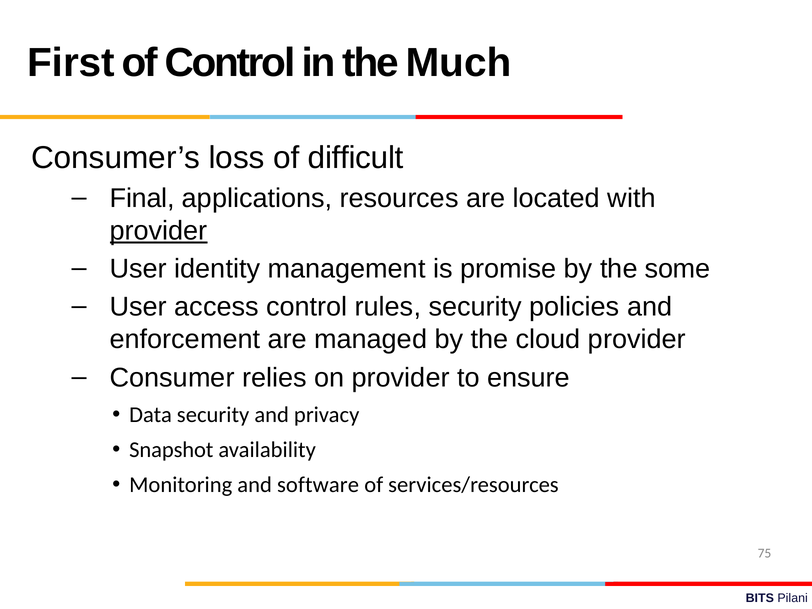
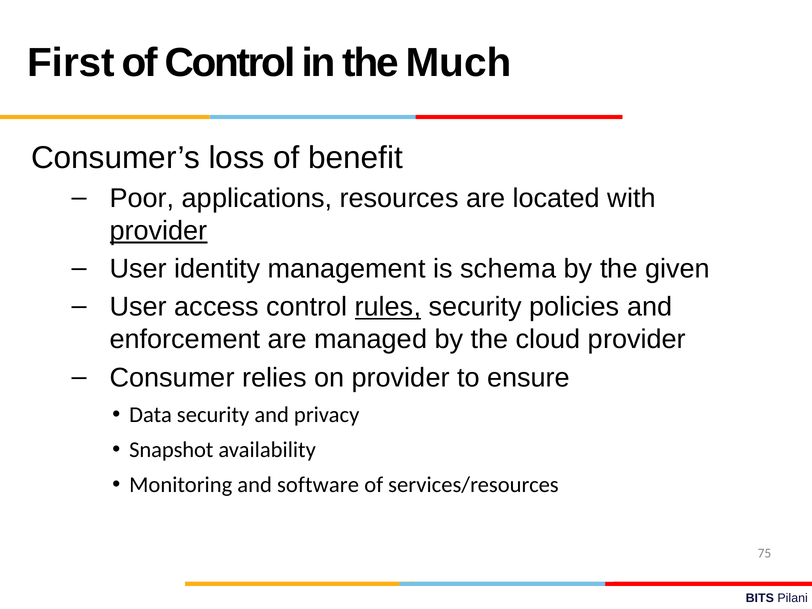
difficult: difficult -> benefit
Final: Final -> Poor
promise: promise -> schema
some: some -> given
rules underline: none -> present
